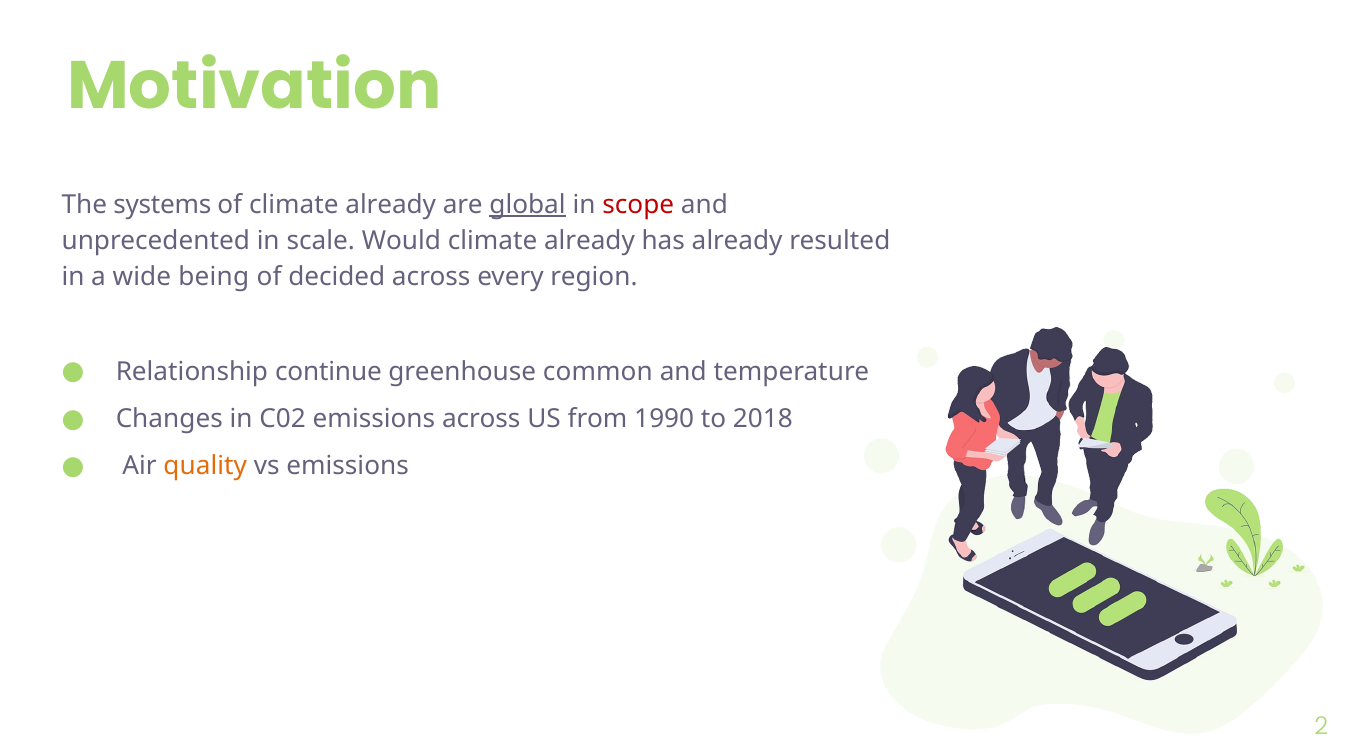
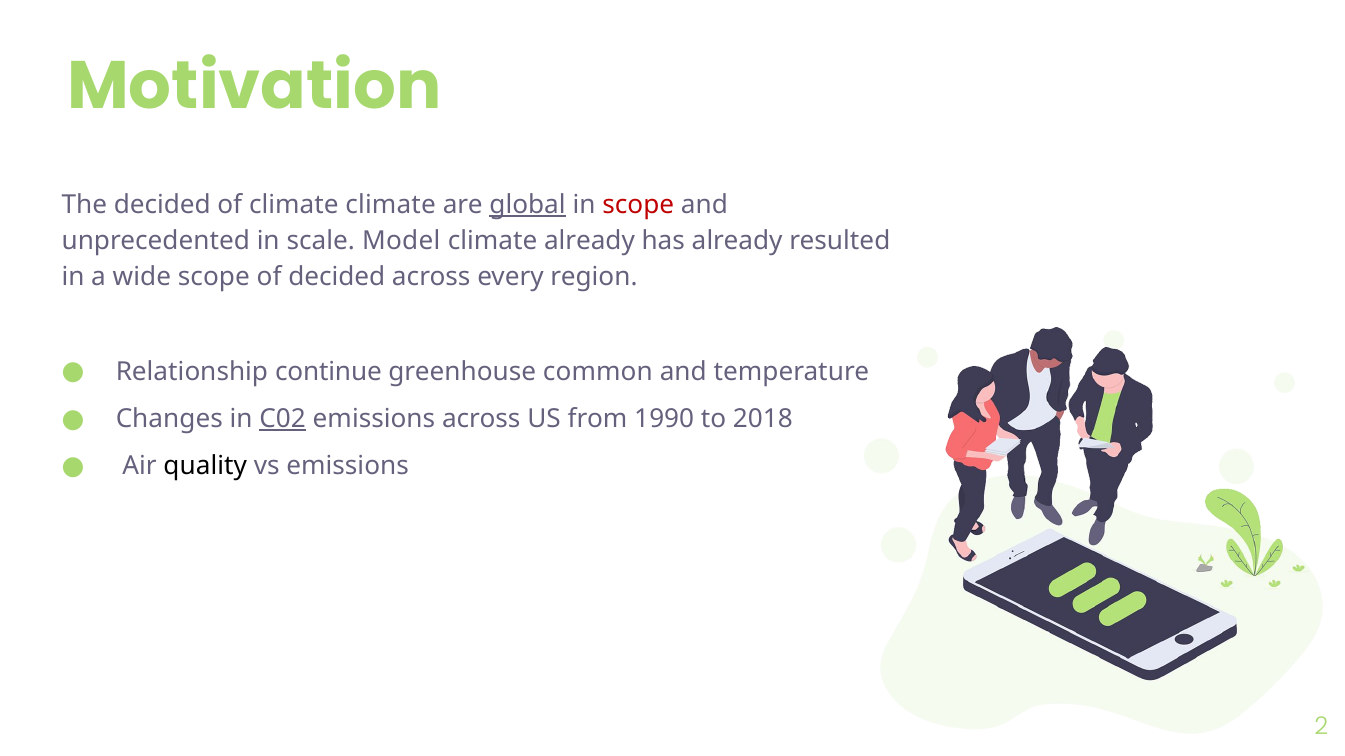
The systems: systems -> decided
of climate already: already -> climate
Would: Would -> Model
wide being: being -> scope
C02 underline: none -> present
quality colour: orange -> black
